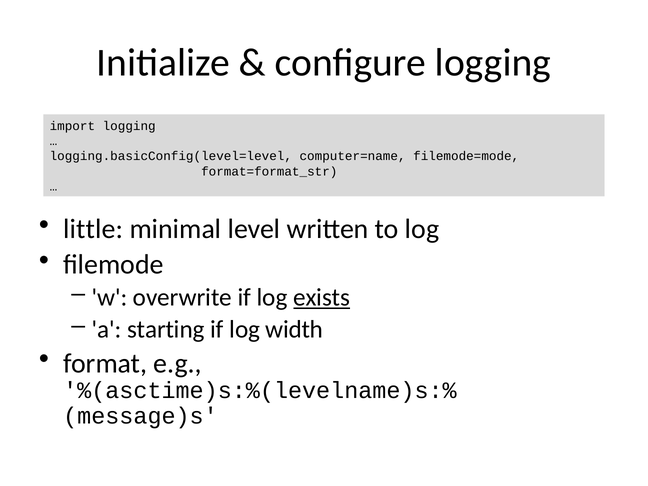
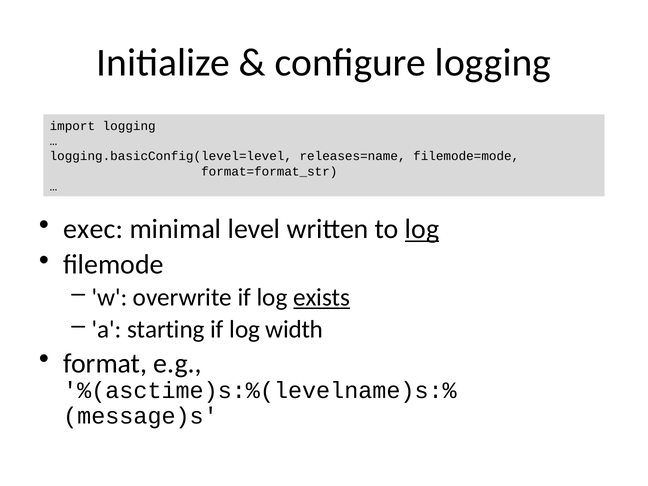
computer=name: computer=name -> releases=name
little: little -> exec
log at (422, 229) underline: none -> present
